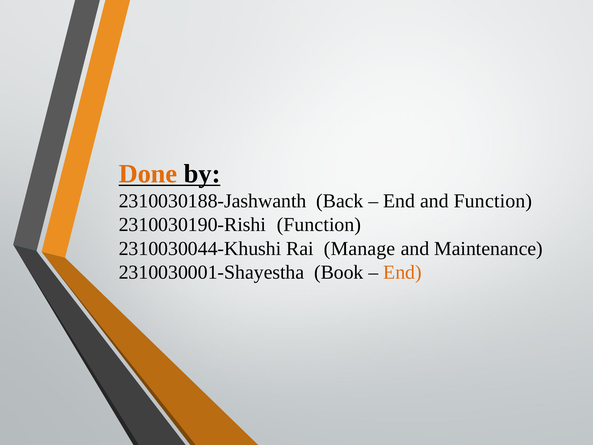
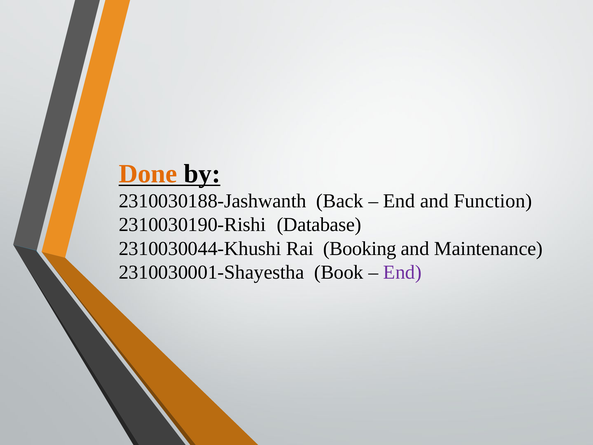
2310030190-Rishi Function: Function -> Database
Manage: Manage -> Booking
End at (403, 272) colour: orange -> purple
